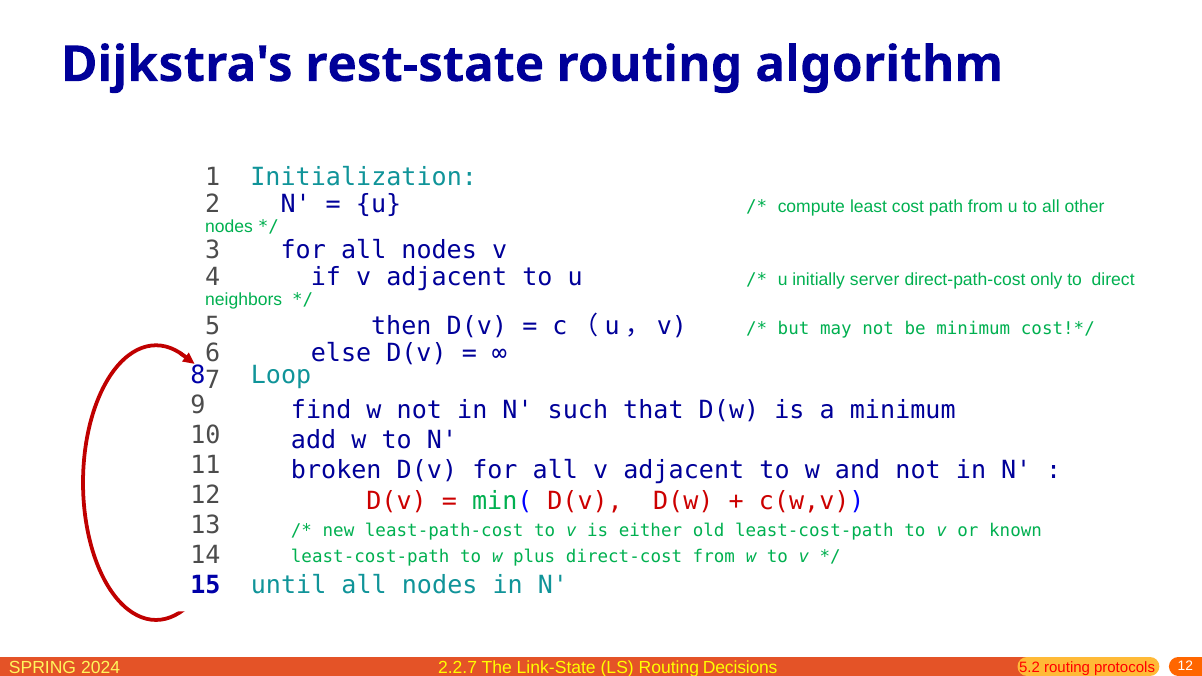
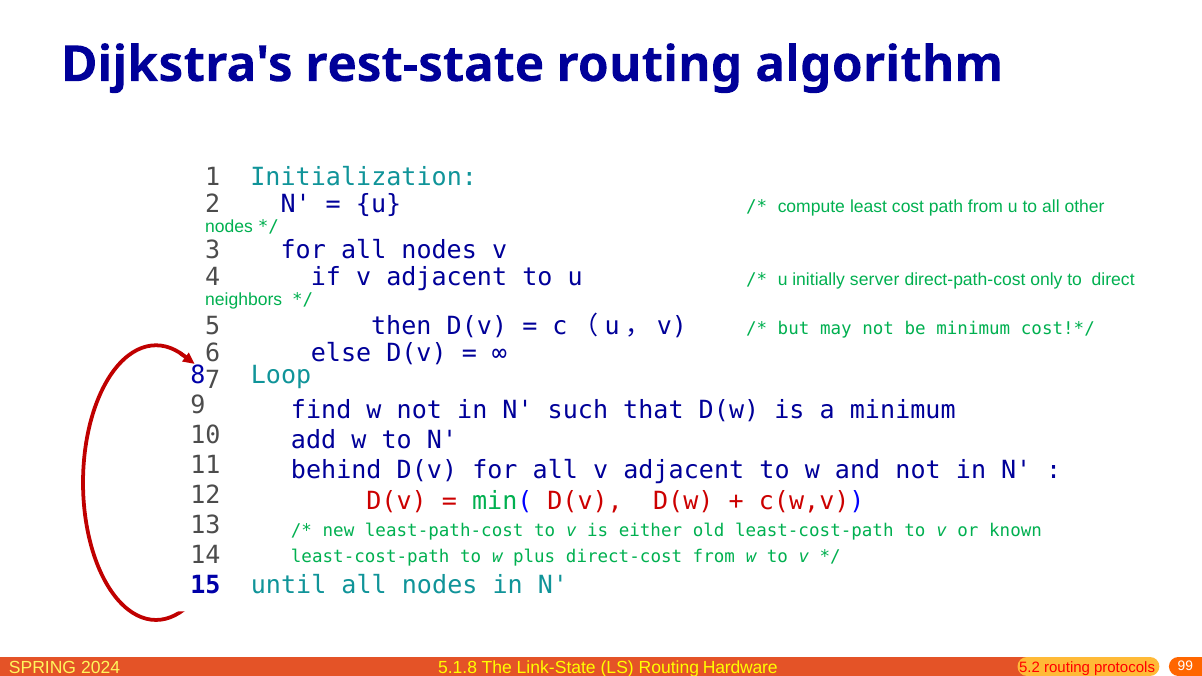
broken: broken -> behind
2.2.7: 2.2.7 -> 5.1.8
Decisions: Decisions -> Hardware
12 at (1185, 667): 12 -> 99
